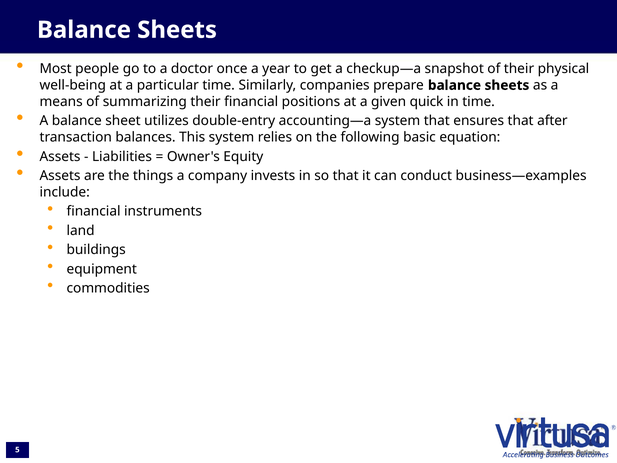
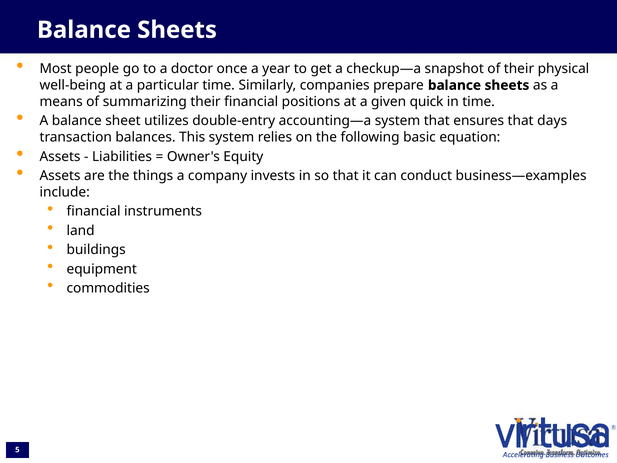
after: after -> days
